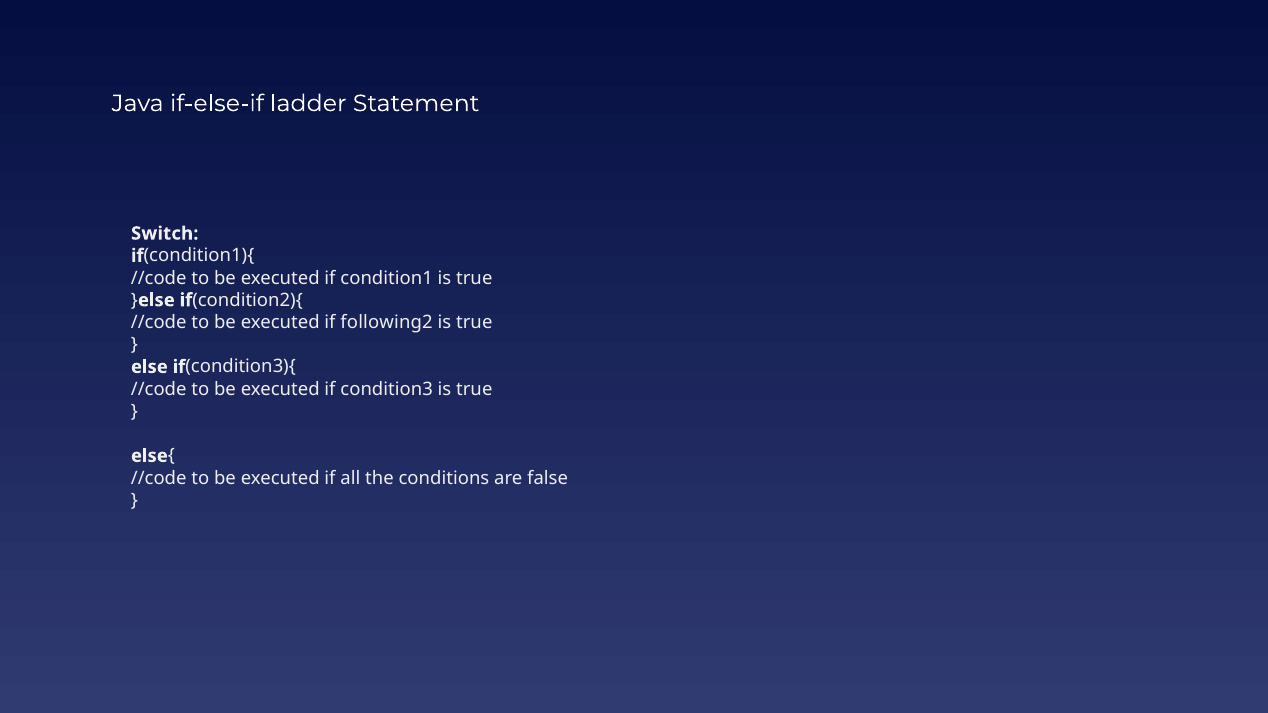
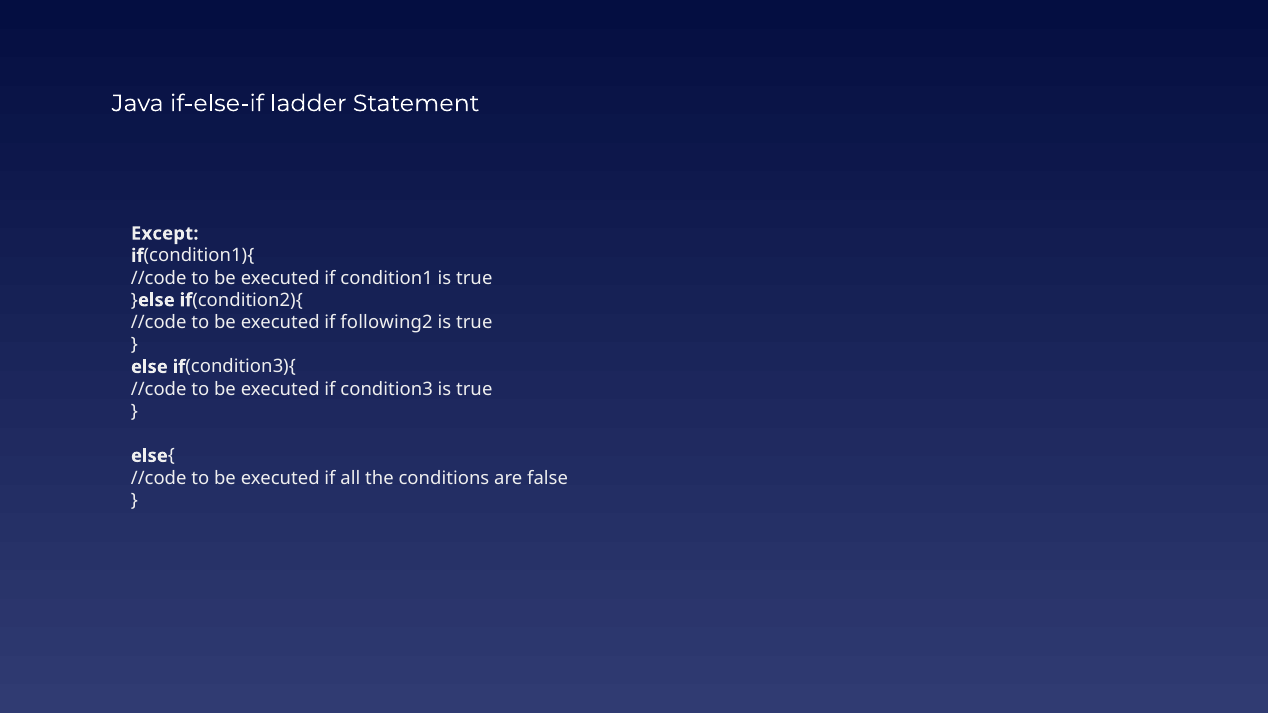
Switch: Switch -> Except
